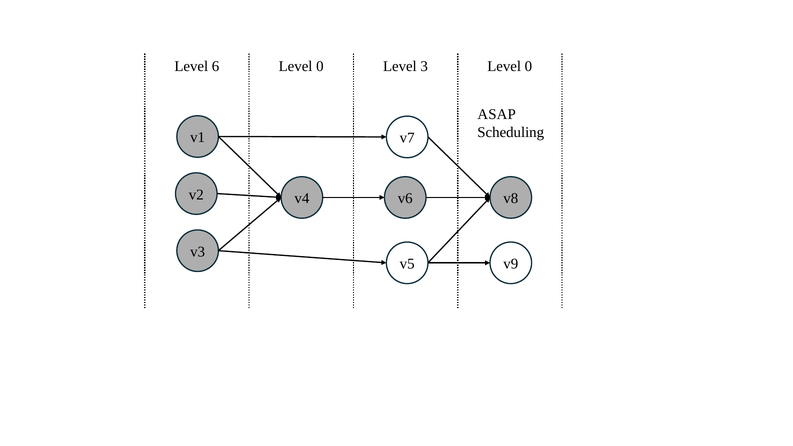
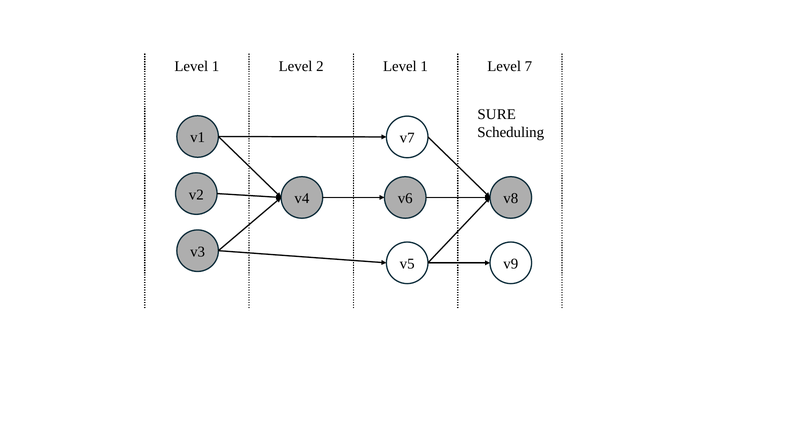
6 at (216, 67): 6 -> 1
0 at (320, 67): 0 -> 2
3 at (424, 67): 3 -> 1
0 at (528, 67): 0 -> 7
ASAP: ASAP -> SURE
